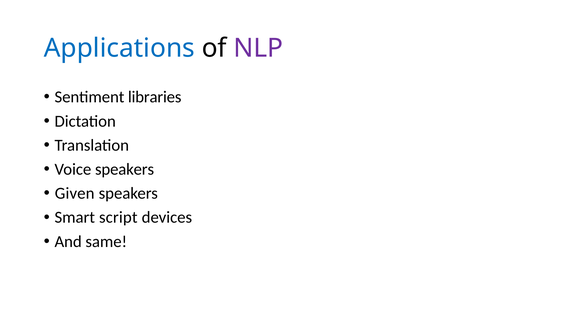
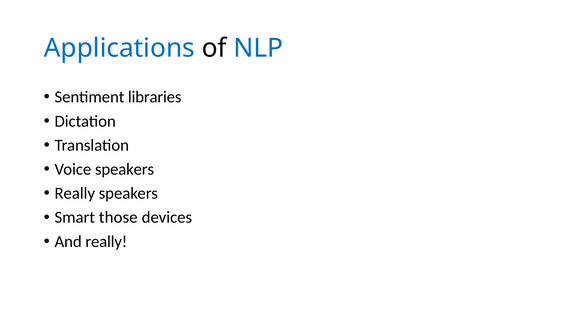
NLP colour: purple -> blue
Given at (75, 193): Given -> Really
script: script -> those
And same: same -> really
